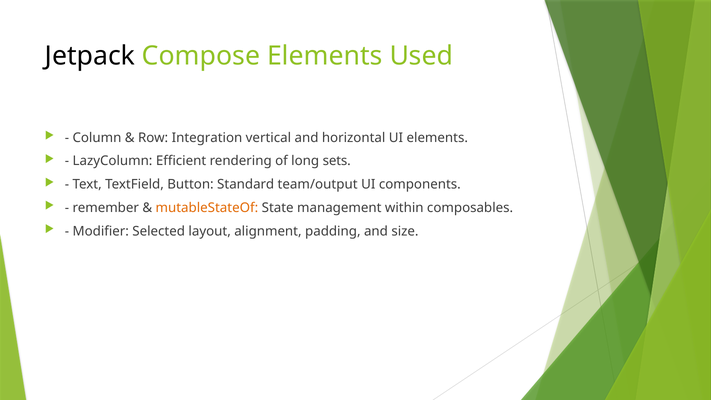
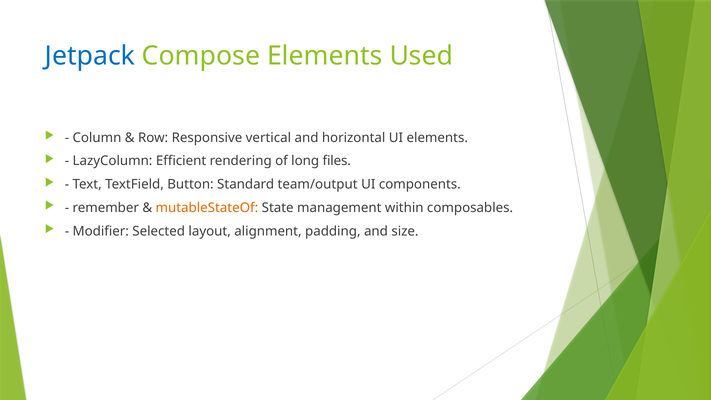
Jetpack colour: black -> blue
Integration: Integration -> Responsive
sets: sets -> files
